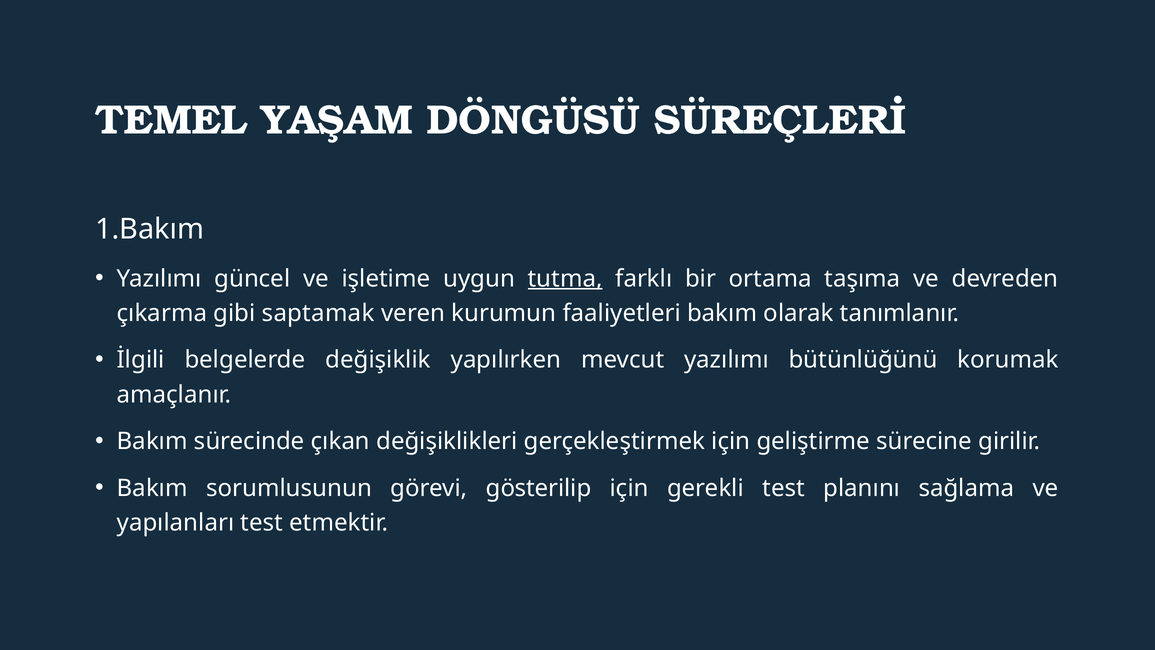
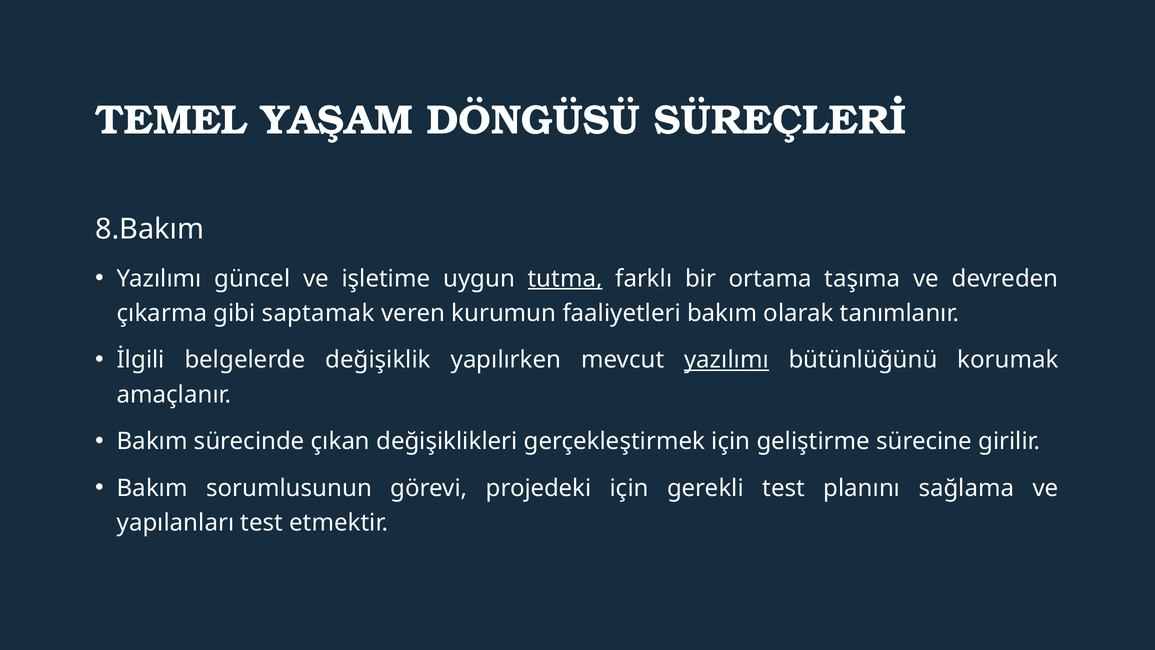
1.Bakım: 1.Bakım -> 8.Bakım
yazılımı at (726, 360) underline: none -> present
gösterilip: gösterilip -> projedeki
